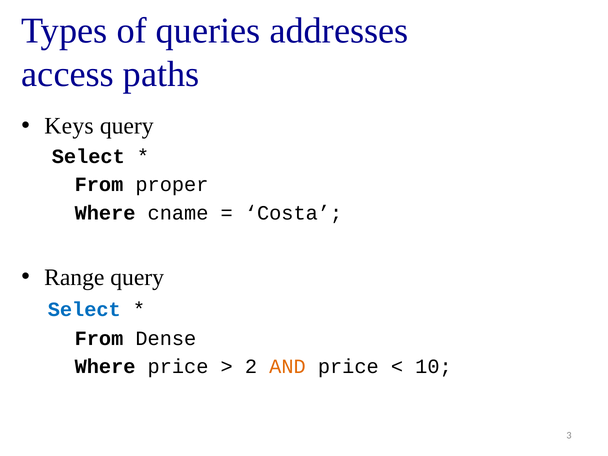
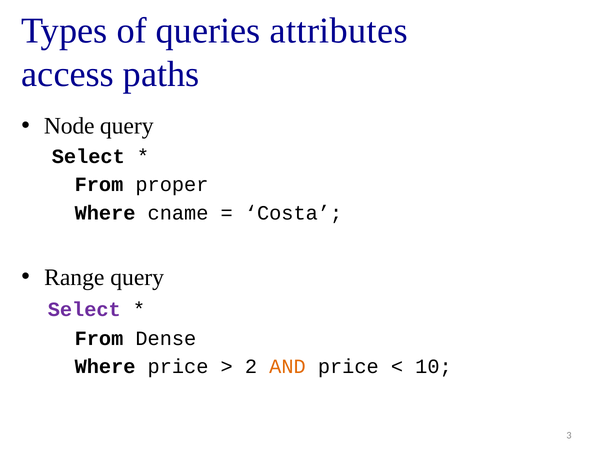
addresses: addresses -> attributes
Keys: Keys -> Node
Select at (84, 310) colour: blue -> purple
